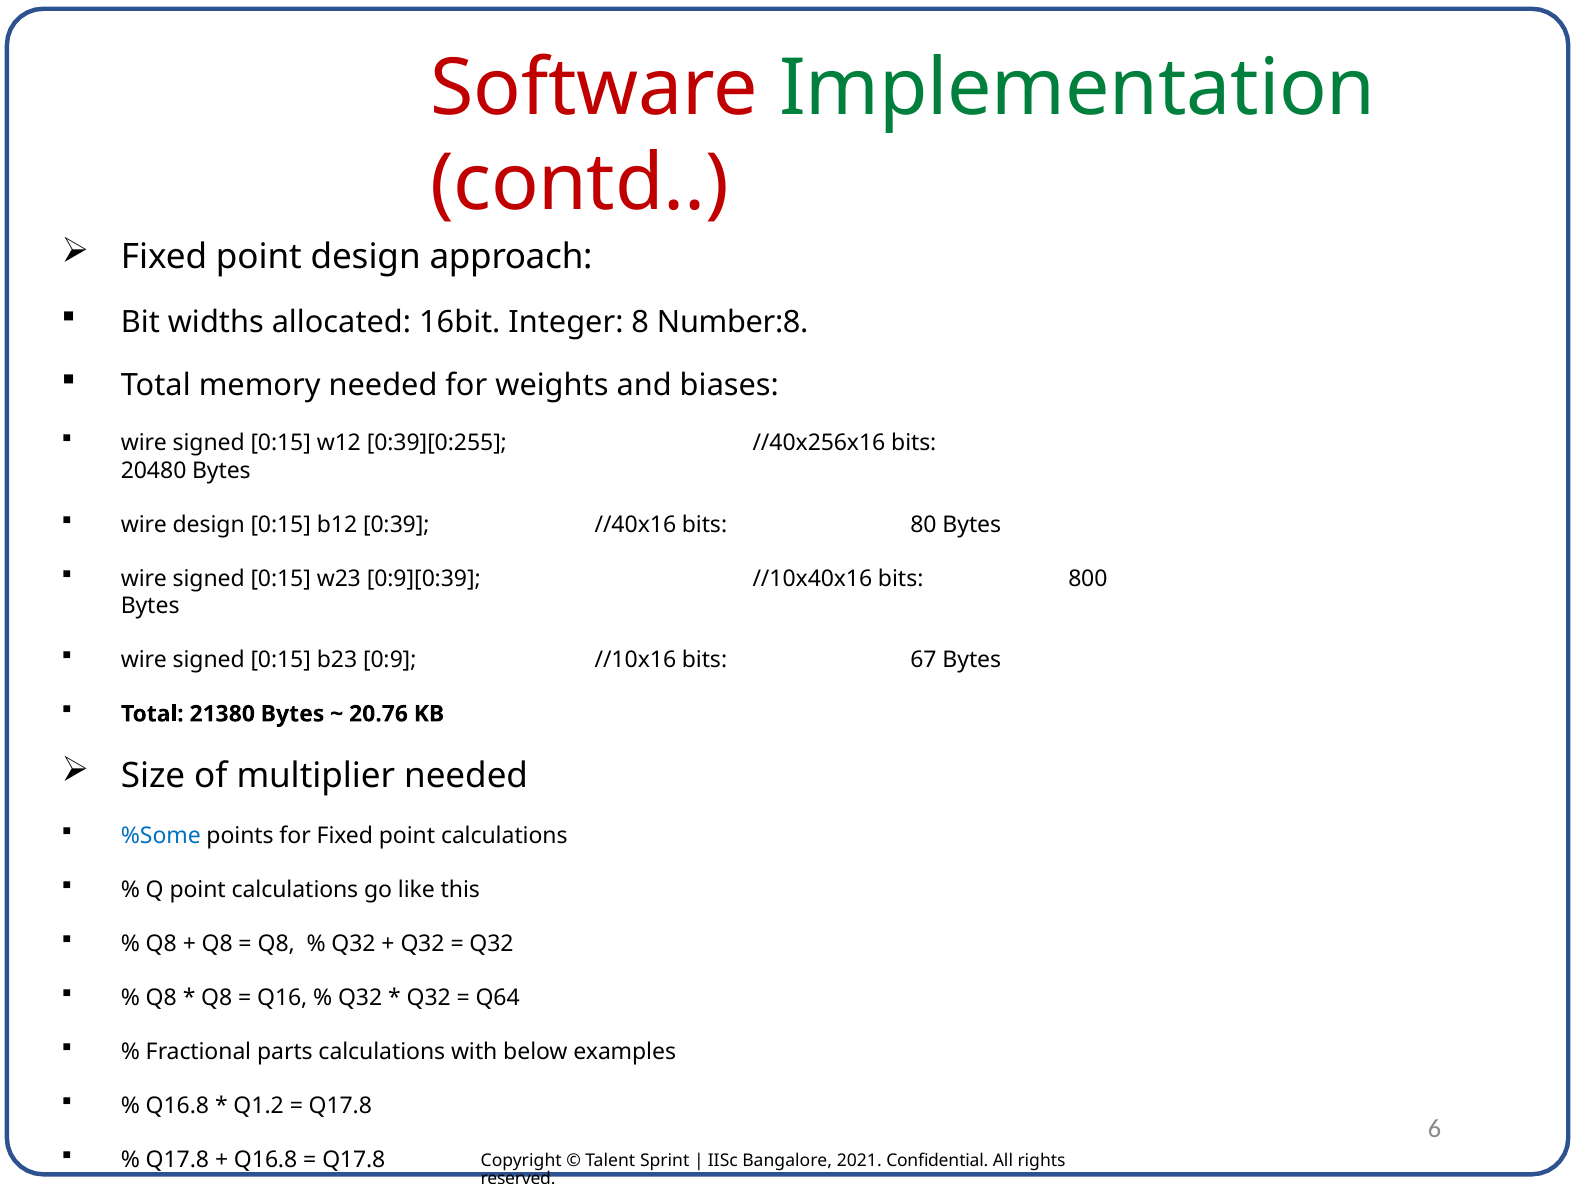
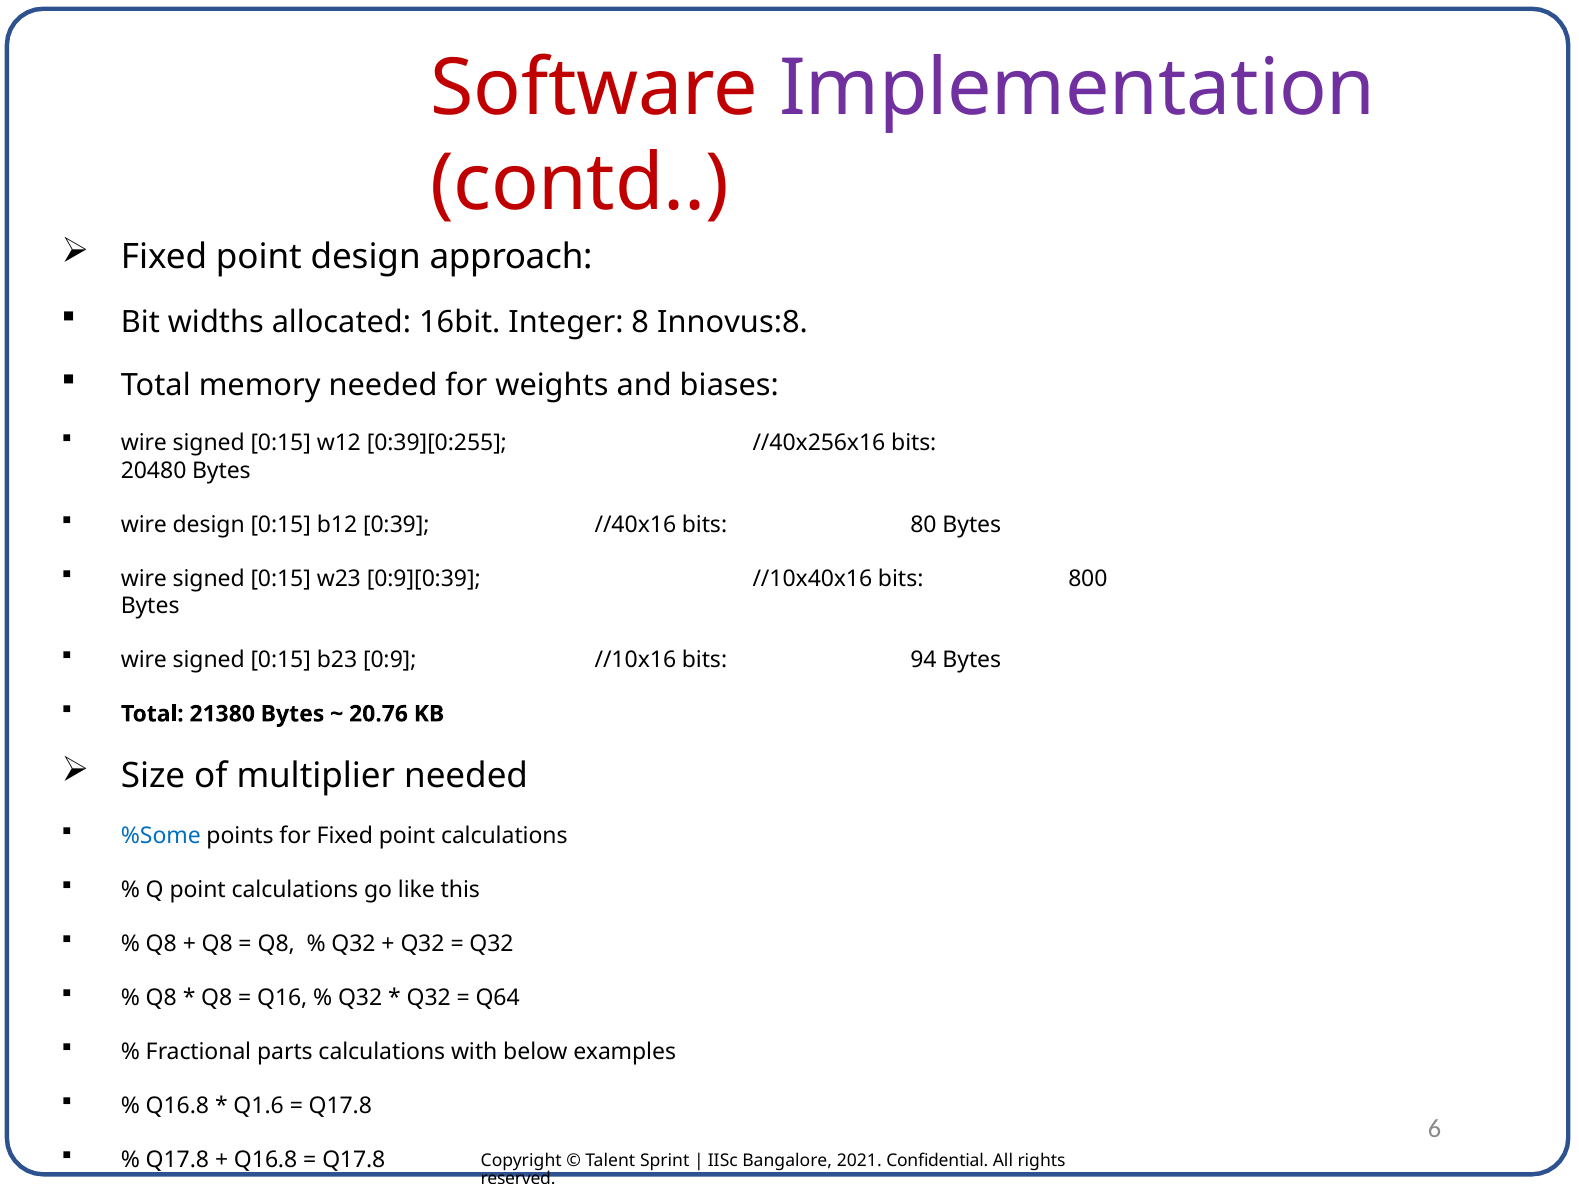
Implementation colour: green -> purple
Number:8: Number:8 -> Innovus:8
67: 67 -> 94
Q1.2: Q1.2 -> Q1.6
